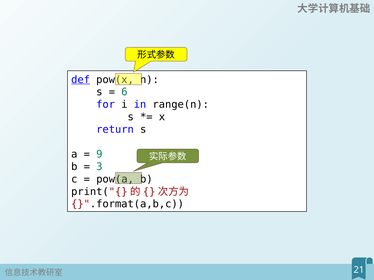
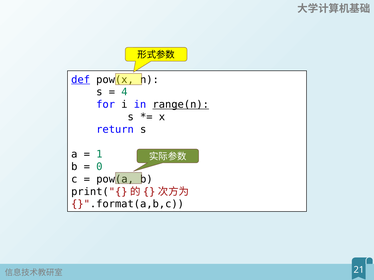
6: 6 -> 4
range(n underline: none -> present
9: 9 -> 1
3: 3 -> 0
